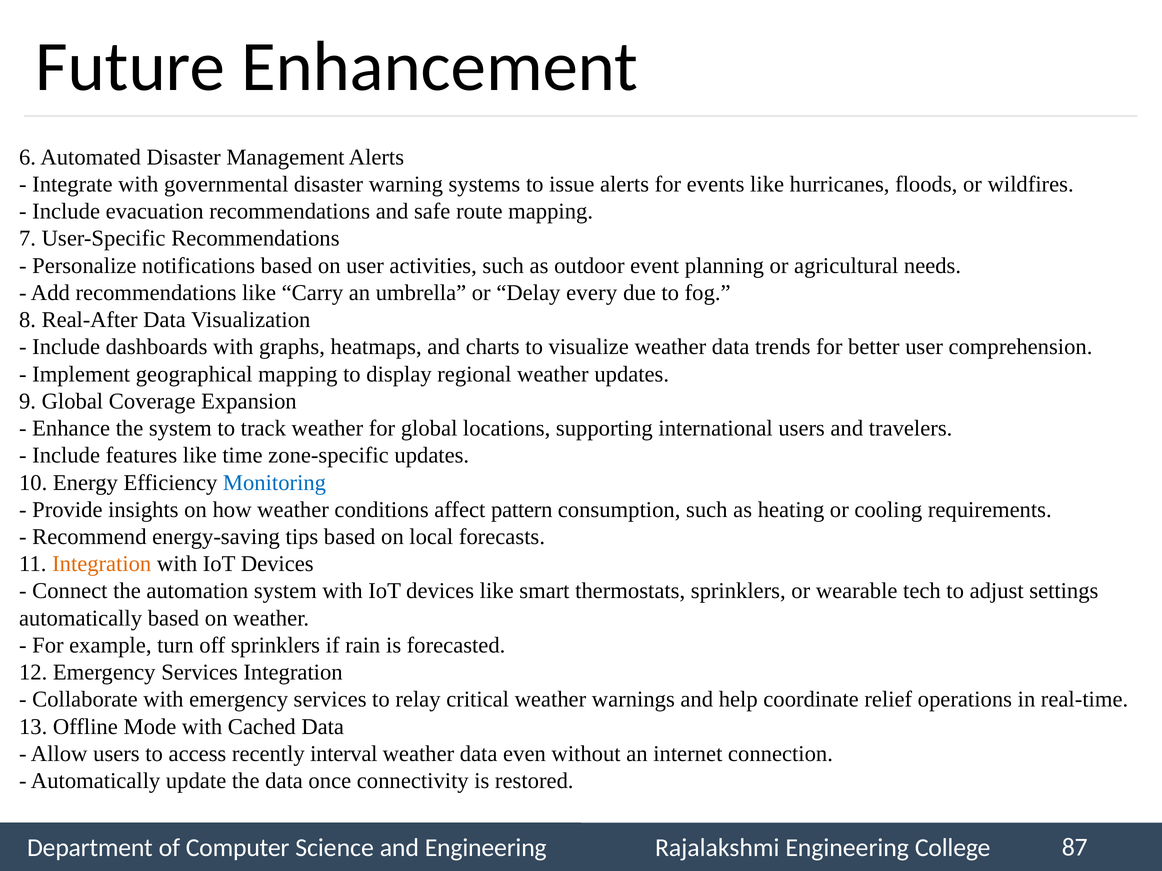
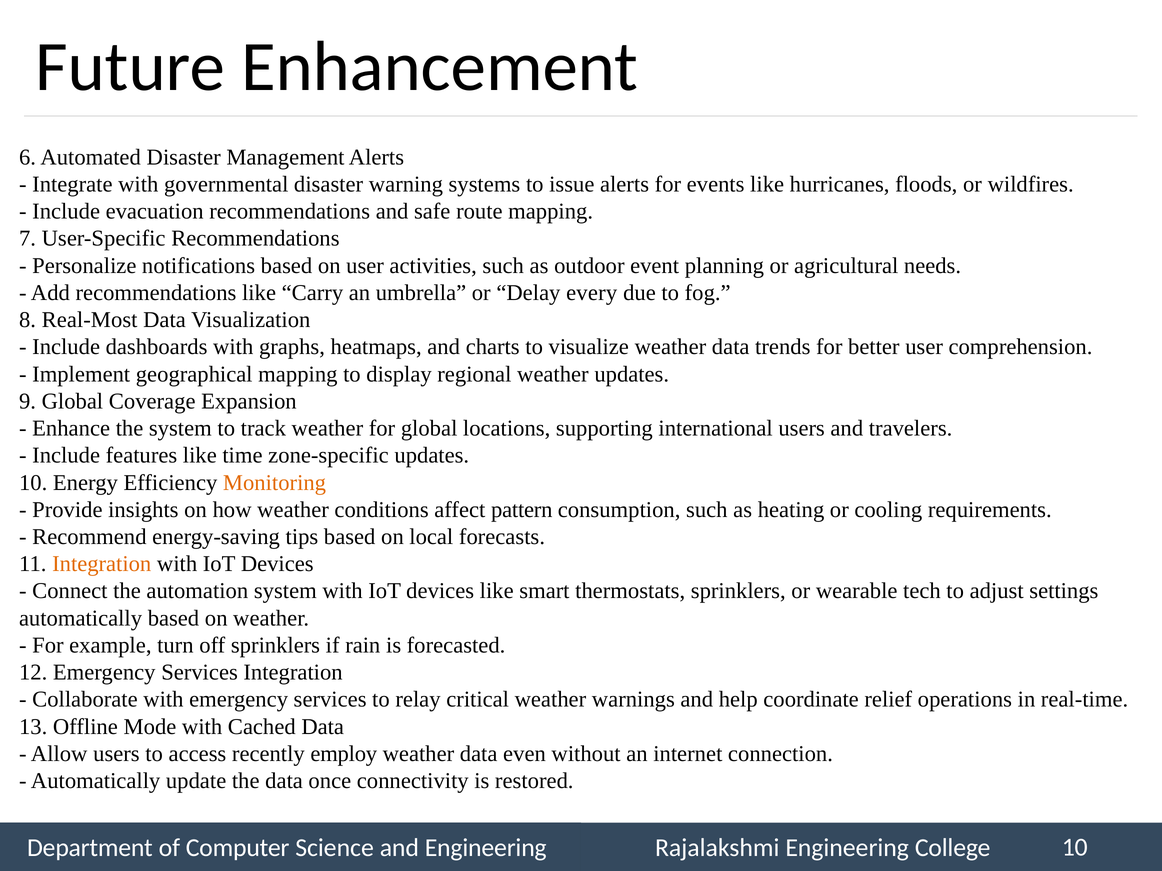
Real-After: Real-After -> Real-Most
Monitoring colour: blue -> orange
interval: interval -> employ
College 87: 87 -> 10
